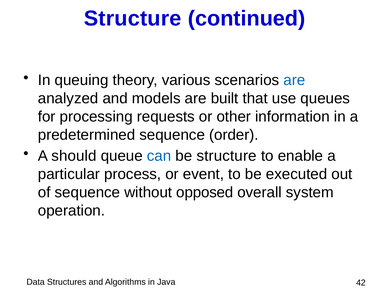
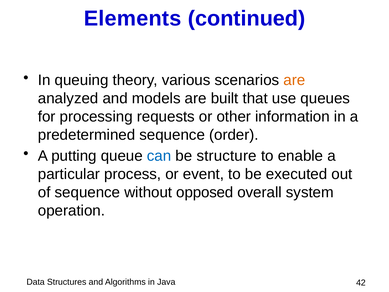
Structure at (133, 18): Structure -> Elements
are at (294, 80) colour: blue -> orange
should: should -> putting
